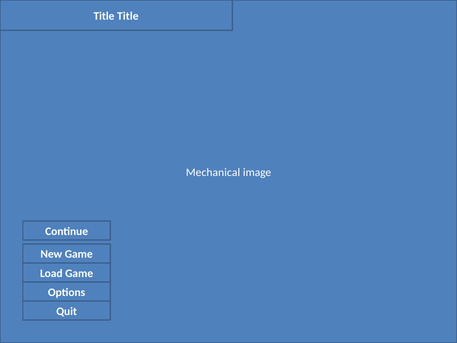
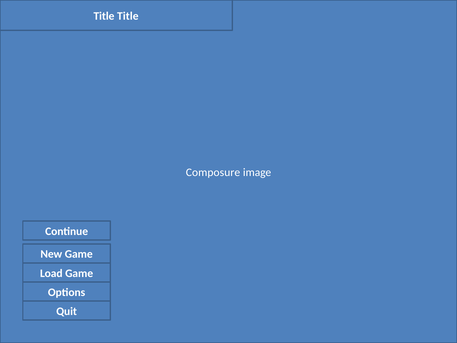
Mechanical: Mechanical -> Composure
